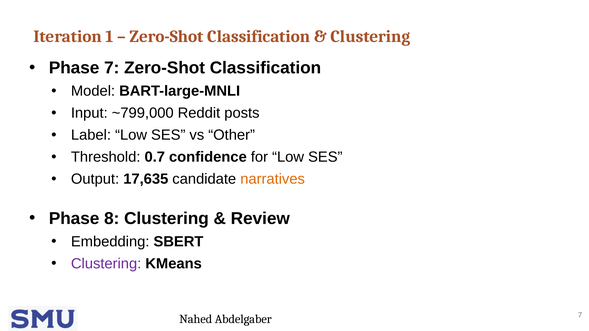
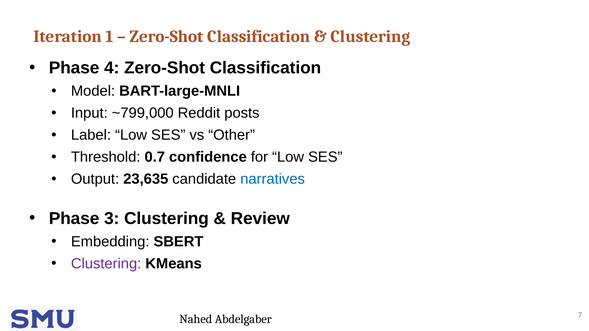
Phase 7: 7 -> 4
17,635: 17,635 -> 23,635
narratives colour: orange -> blue
8: 8 -> 3
